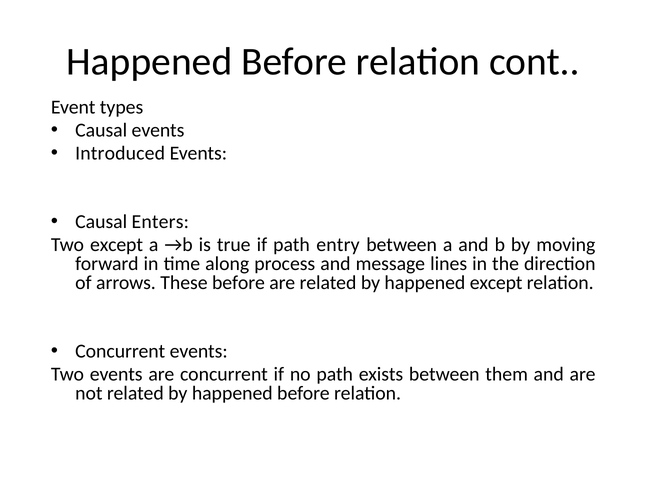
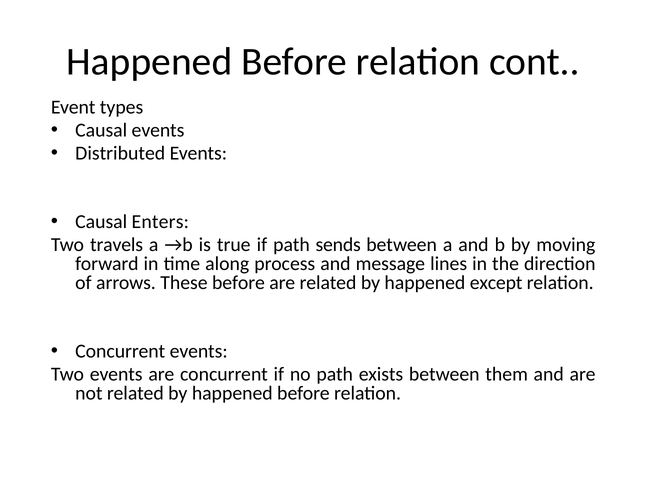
Introduced: Introduced -> Distributed
Two except: except -> travels
entry: entry -> sends
